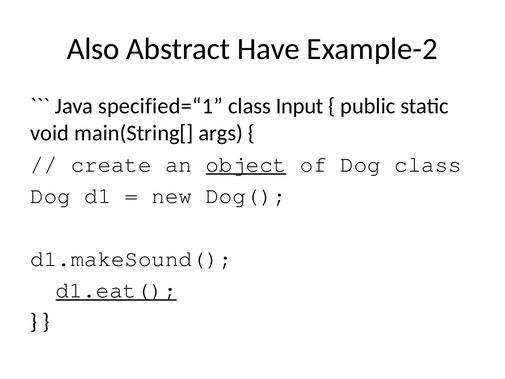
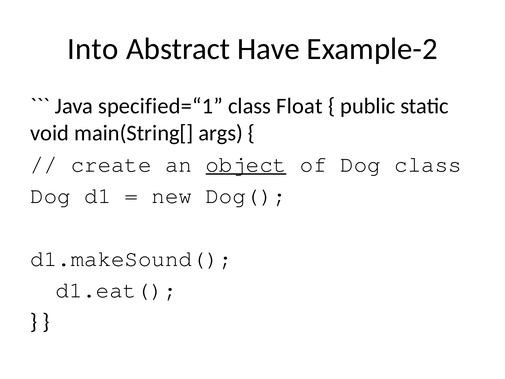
Also: Also -> Into
Input: Input -> Float
d1.eat( underline: present -> none
